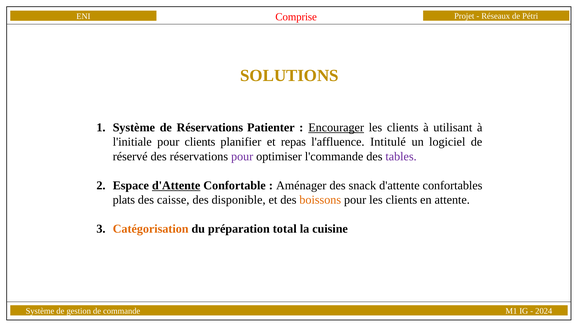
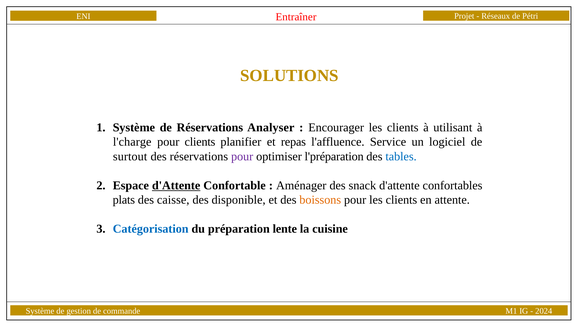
Comprise: Comprise -> Entraîner
Patienter: Patienter -> Analyser
Encourager underline: present -> none
l'initiale: l'initiale -> l'charge
Intitulé: Intitulé -> Service
réservé: réservé -> surtout
l'commande: l'commande -> l'préparation
tables colour: purple -> blue
Catégorisation colour: orange -> blue
total: total -> lente
